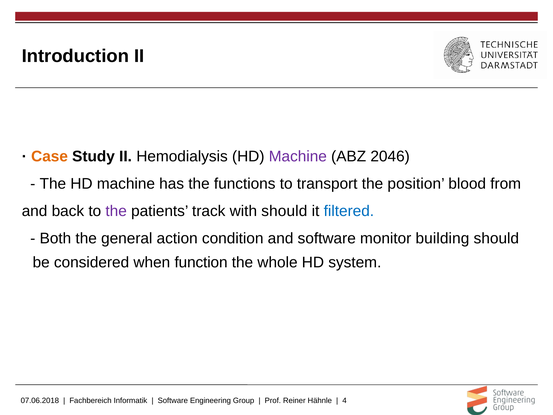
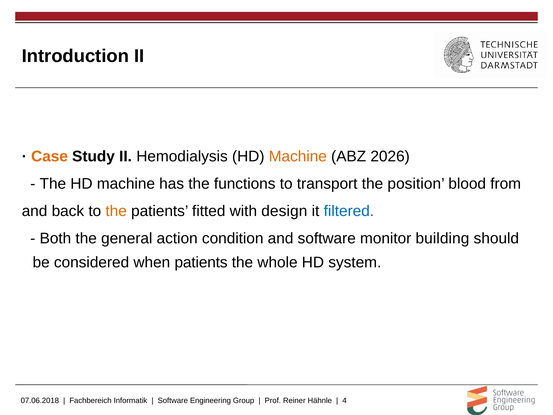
Machine at (298, 156) colour: purple -> orange
2046: 2046 -> 2026
the at (116, 211) colour: purple -> orange
track: track -> fitted
with should: should -> design
when function: function -> patients
